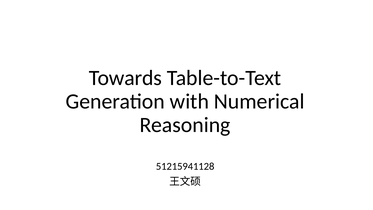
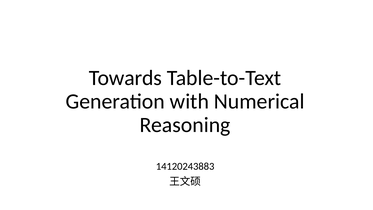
51215941128: 51215941128 -> 14120243883
